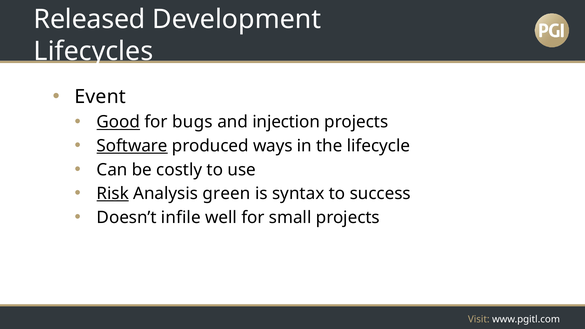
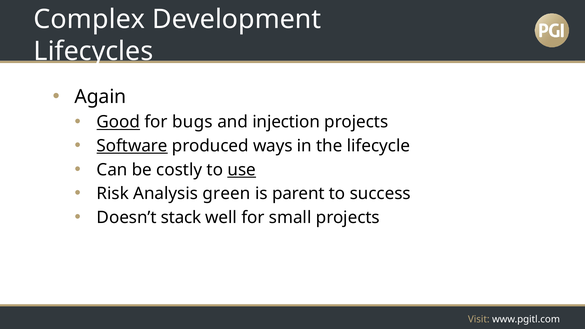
Released: Released -> Complex
Event: Event -> Again
use underline: none -> present
Risk underline: present -> none
syntax: syntax -> parent
infile: infile -> stack
